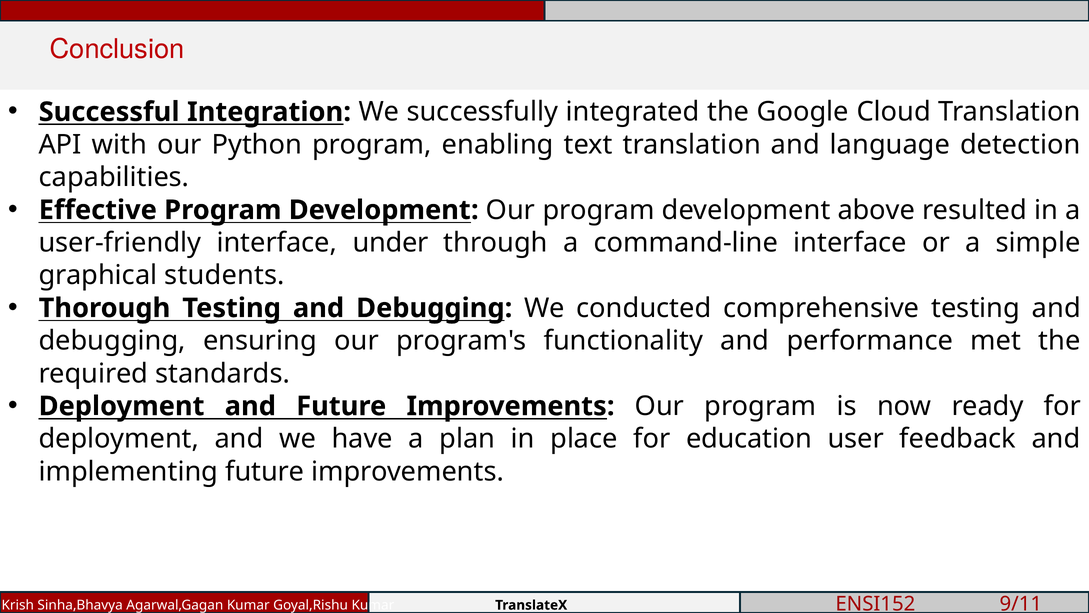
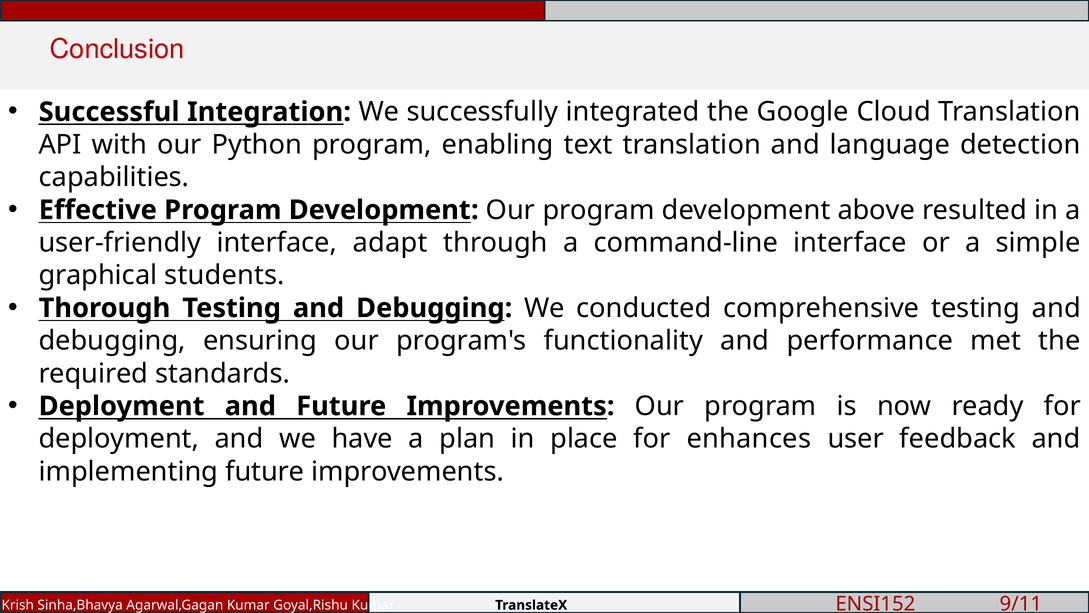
under: under -> adapt
education: education -> enhances
